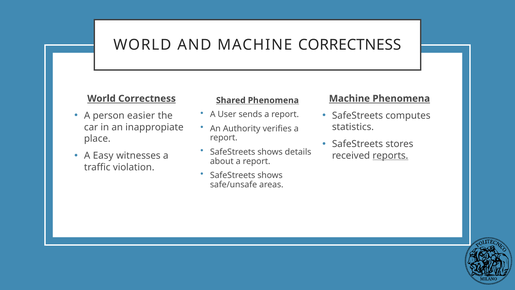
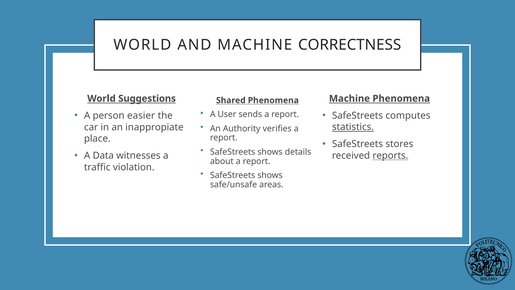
World Correctness: Correctness -> Suggestions
statistics underline: none -> present
Easy: Easy -> Data
